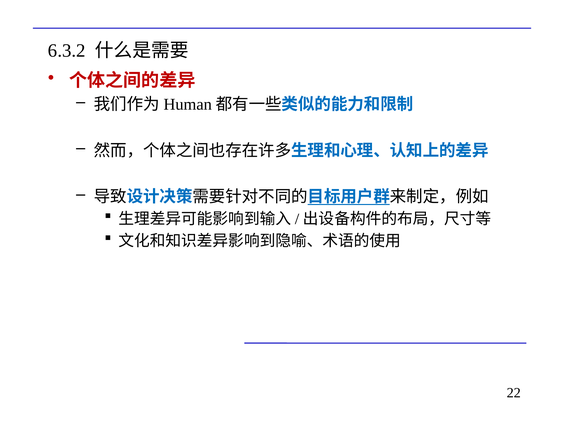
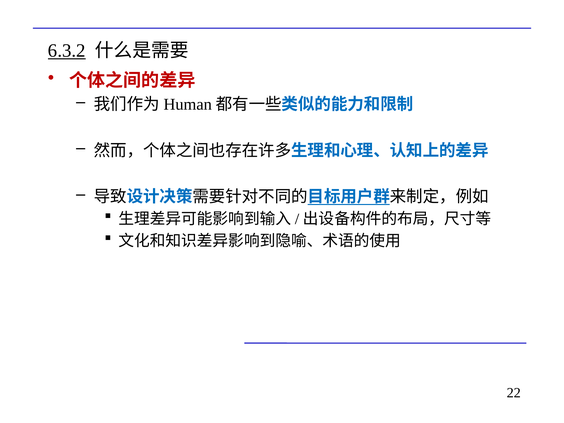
6.3.2 underline: none -> present
